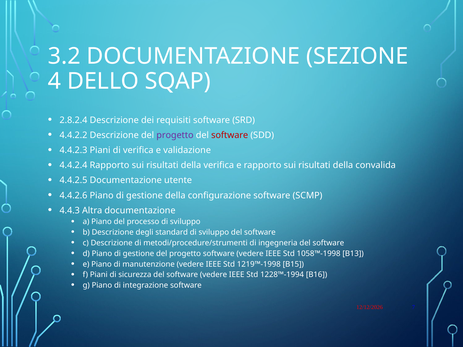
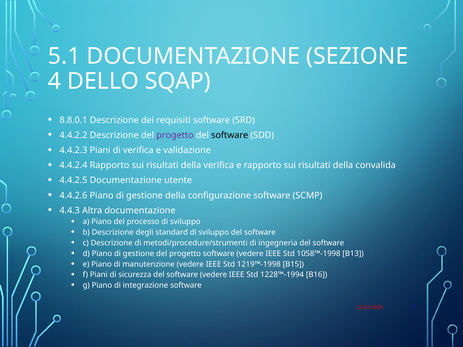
3.2: 3.2 -> 5.1
2.8.2.4: 2.8.2.4 -> 8.8.0.1
software at (230, 135) colour: red -> black
